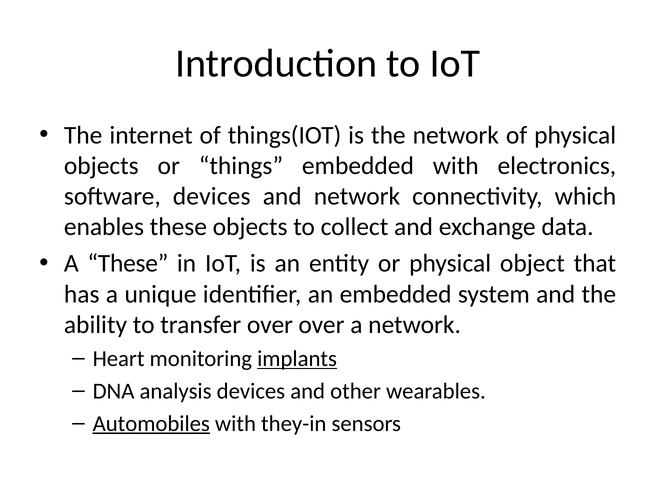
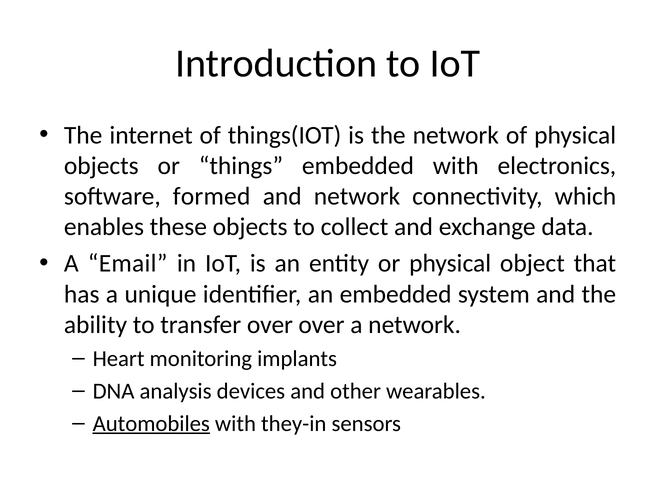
software devices: devices -> formed
A These: These -> Email
implants underline: present -> none
